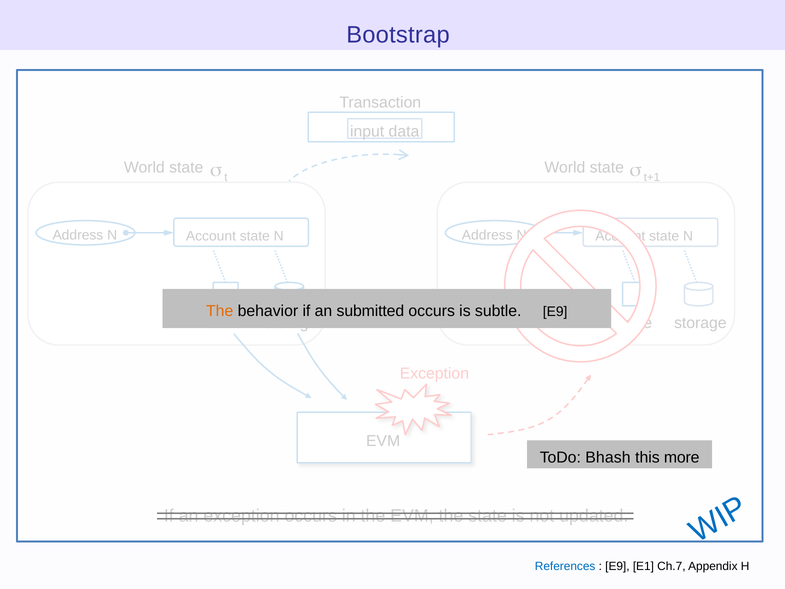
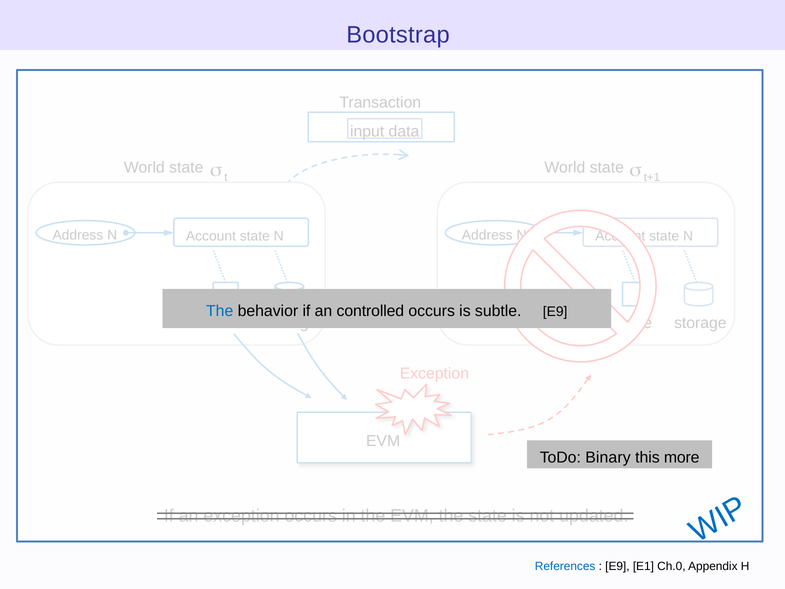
The at (220, 311) colour: orange -> blue
submitted: submitted -> controlled
Bhash: Bhash -> Binary
Ch.7: Ch.7 -> Ch.0
